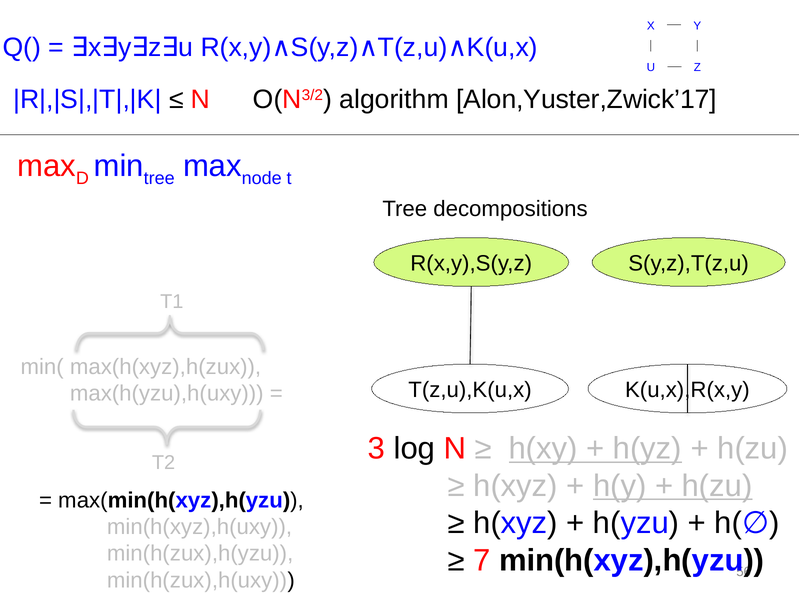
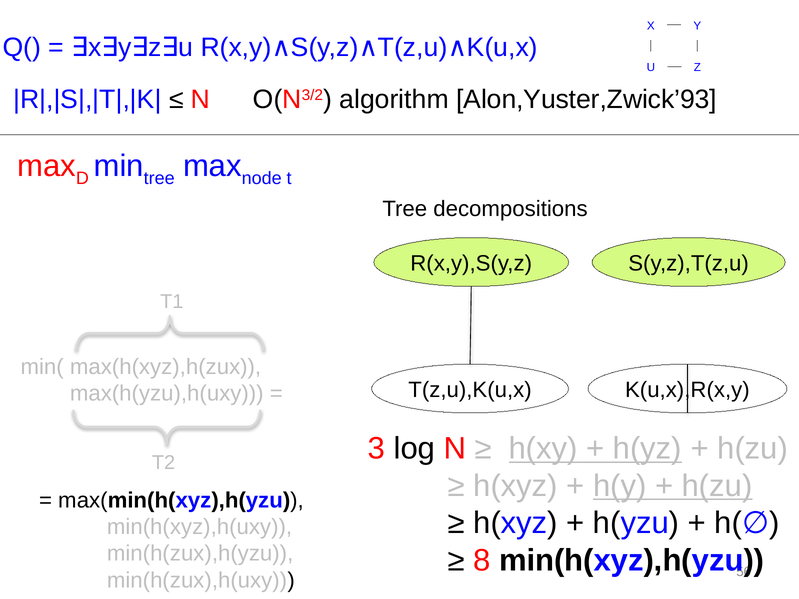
Alon,Yuster,Zwick’17: Alon,Yuster,Zwick’17 -> Alon,Yuster,Zwick’93
7: 7 -> 8
